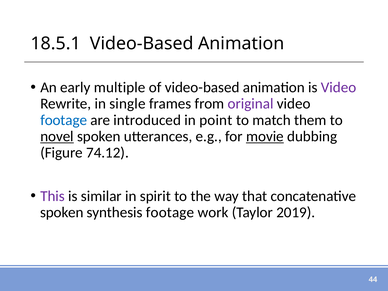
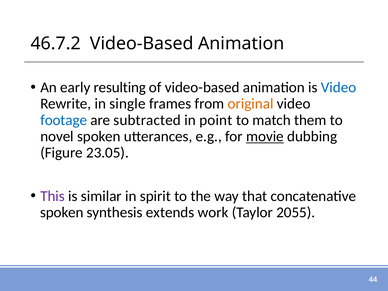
18.5.1: 18.5.1 -> 46.7.2
multiple: multiple -> resulting
Video at (339, 87) colour: purple -> blue
original colour: purple -> orange
introduced: introduced -> subtracted
novel underline: present -> none
74.12: 74.12 -> 23.05
synthesis footage: footage -> extends
2019: 2019 -> 2055
